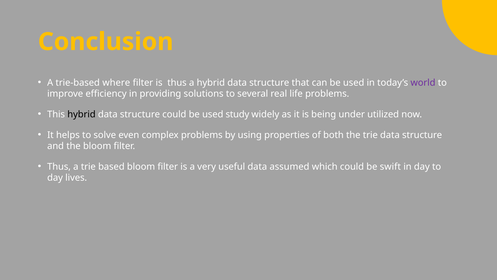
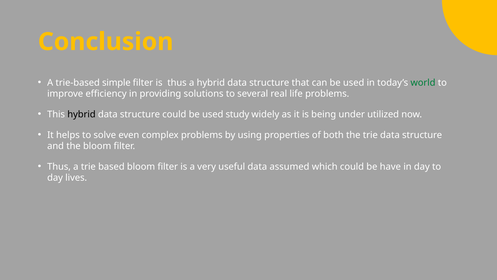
where: where -> simple
world colour: purple -> green
swift: swift -> have
